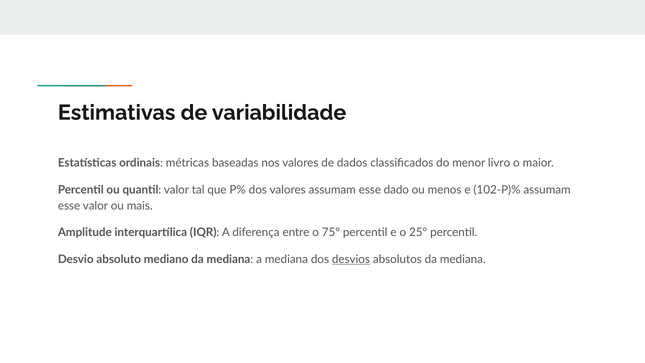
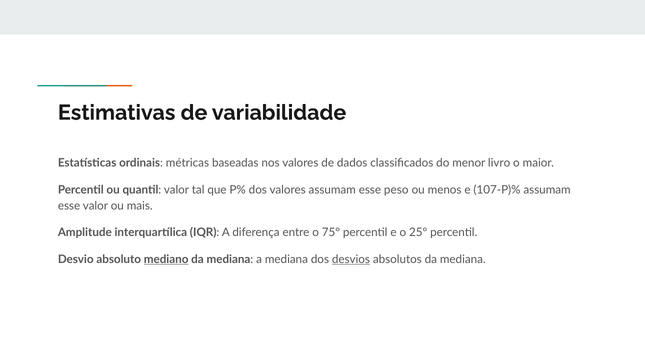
dado: dado -> peso
102-P)%: 102-P)% -> 107-P)%
mediano underline: none -> present
